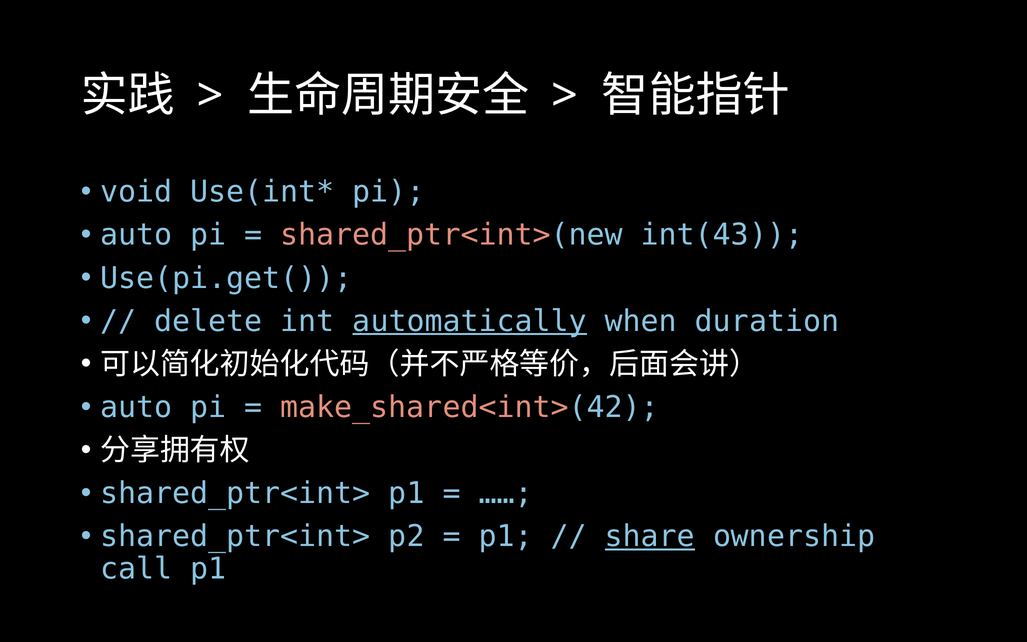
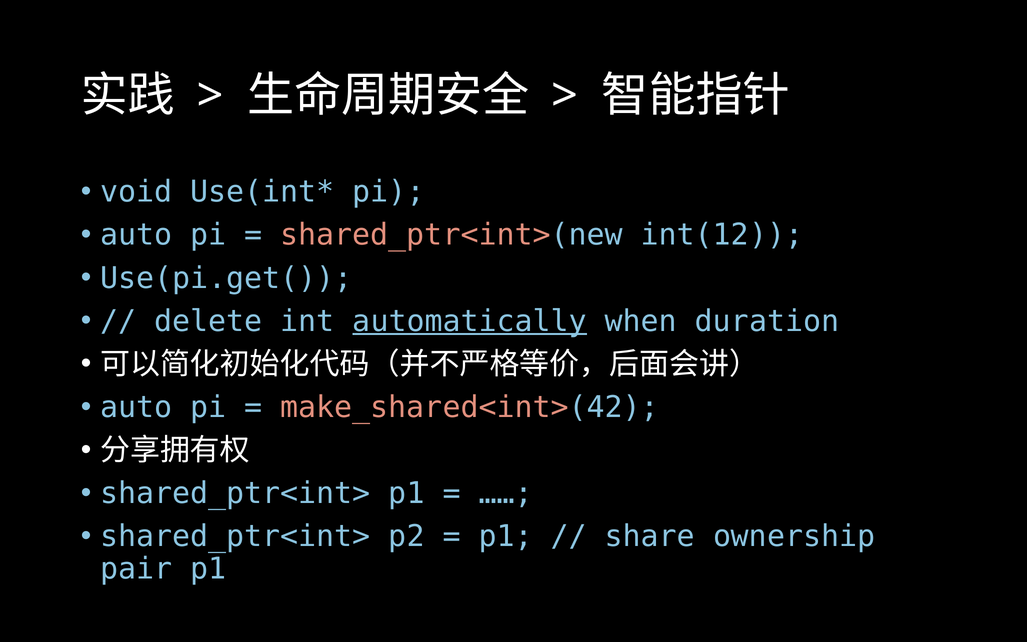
int(43: int(43 -> int(12
share underline: present -> none
call: call -> pair
